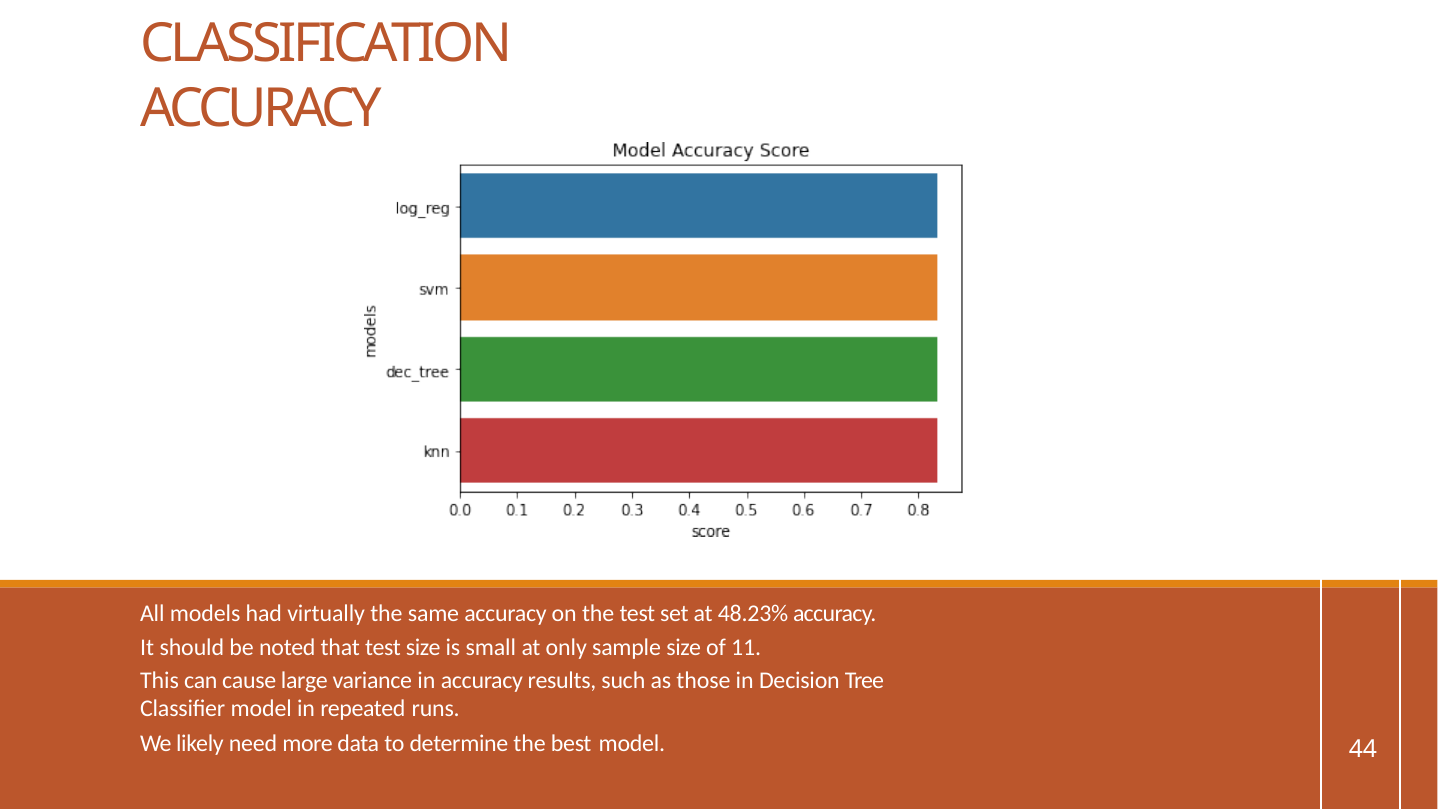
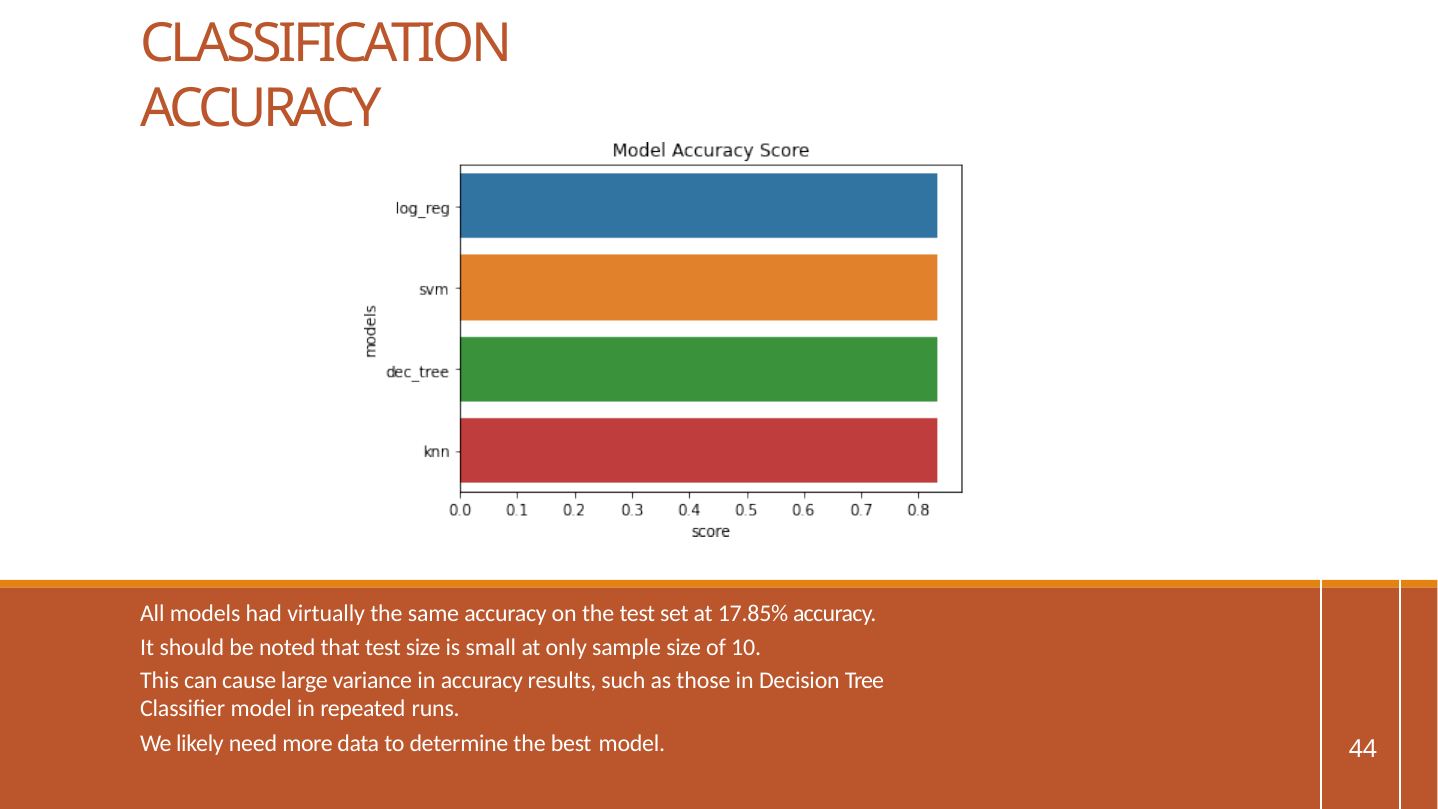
48.23%: 48.23% -> 17.85%
11: 11 -> 10
